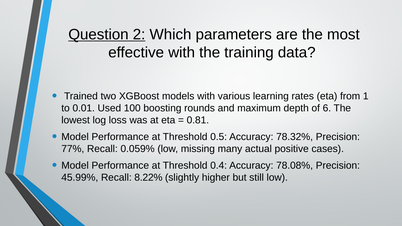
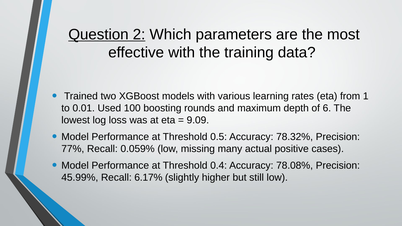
0.81: 0.81 -> 9.09
8.22%: 8.22% -> 6.17%
